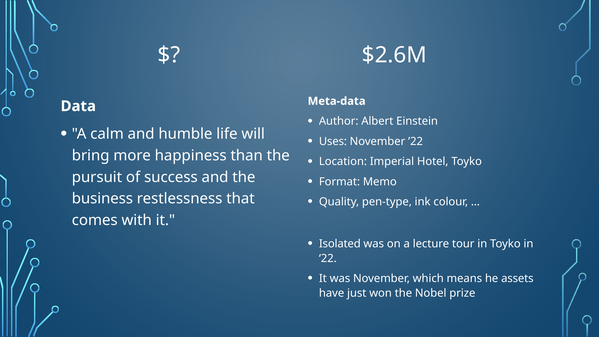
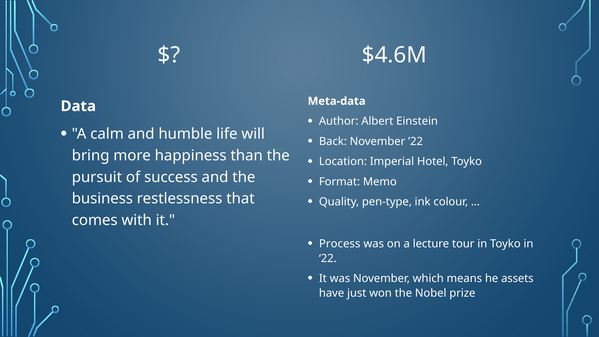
$2.6M: $2.6M -> $4.6M
Uses: Uses -> Back
Isolated: Isolated -> Process
